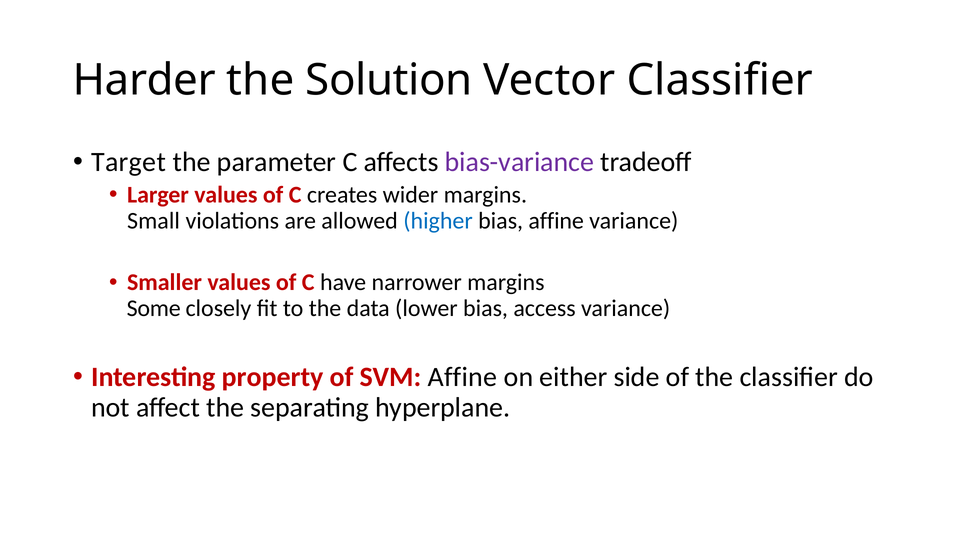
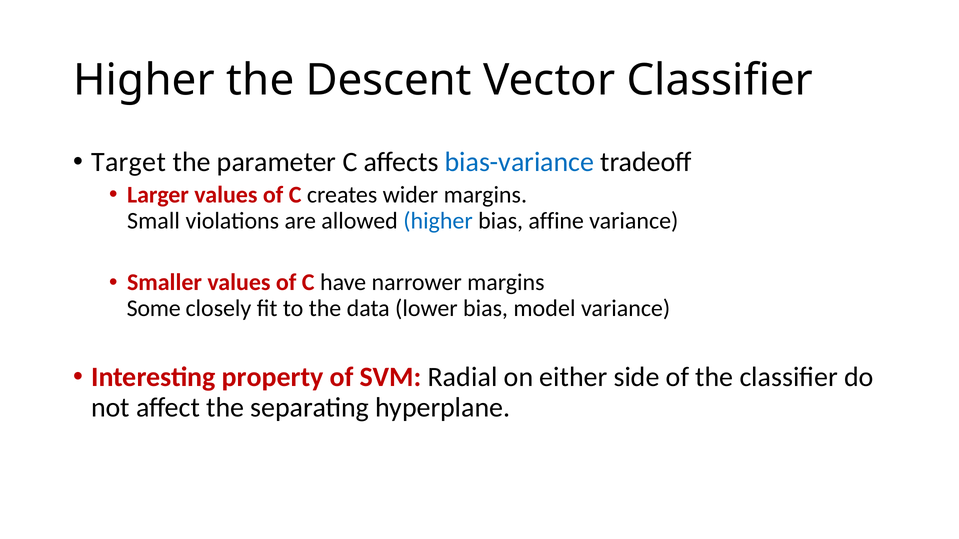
Harder at (144, 81): Harder -> Higher
Solution: Solution -> Descent
bias-variance colour: purple -> blue
access: access -> model
SVM Affine: Affine -> Radial
